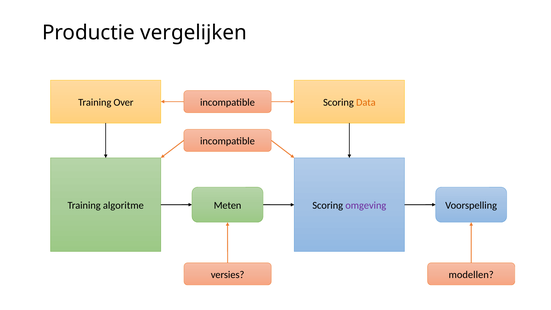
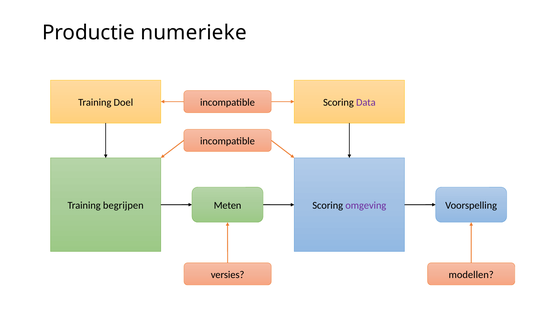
vergelijken: vergelijken -> numerieke
Over: Over -> Doel
Data colour: orange -> purple
algoritme: algoritme -> begrijpen
